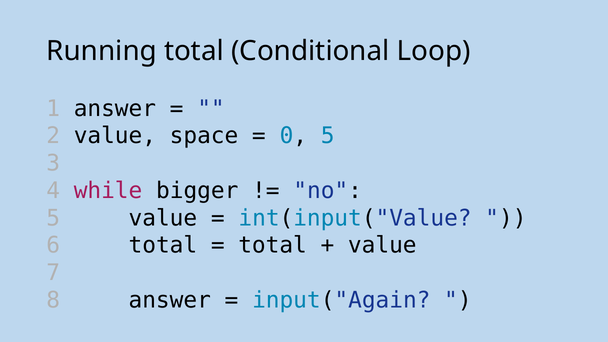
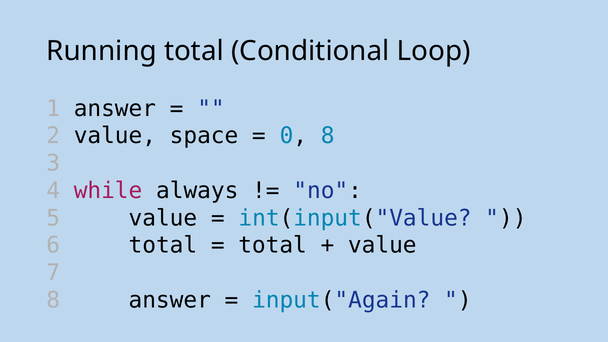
0 5: 5 -> 8
bigger: bigger -> always
